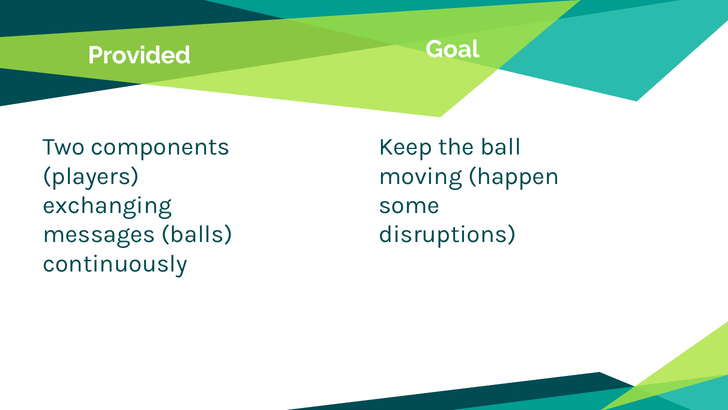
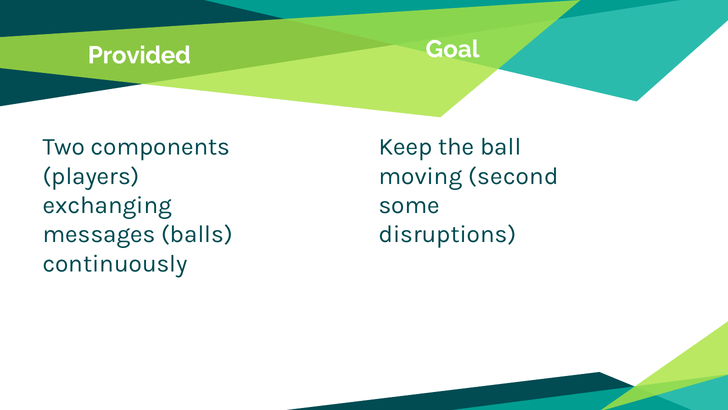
happen: happen -> second
